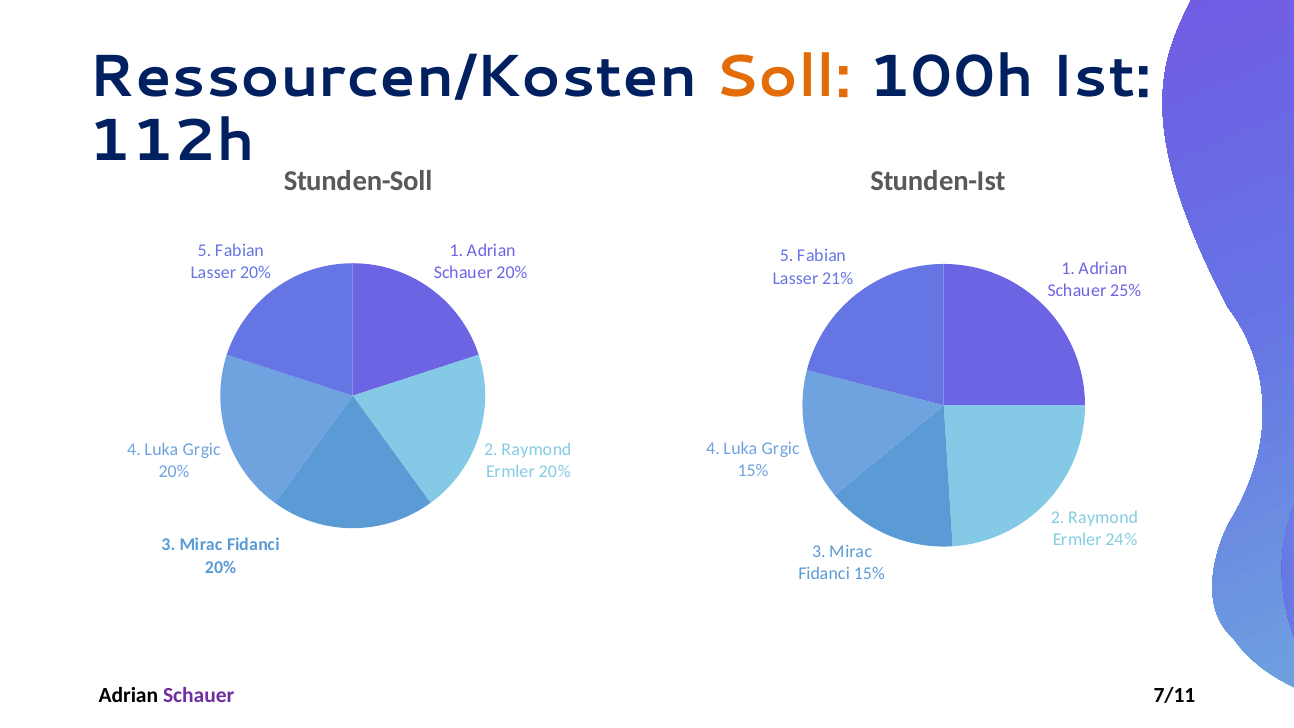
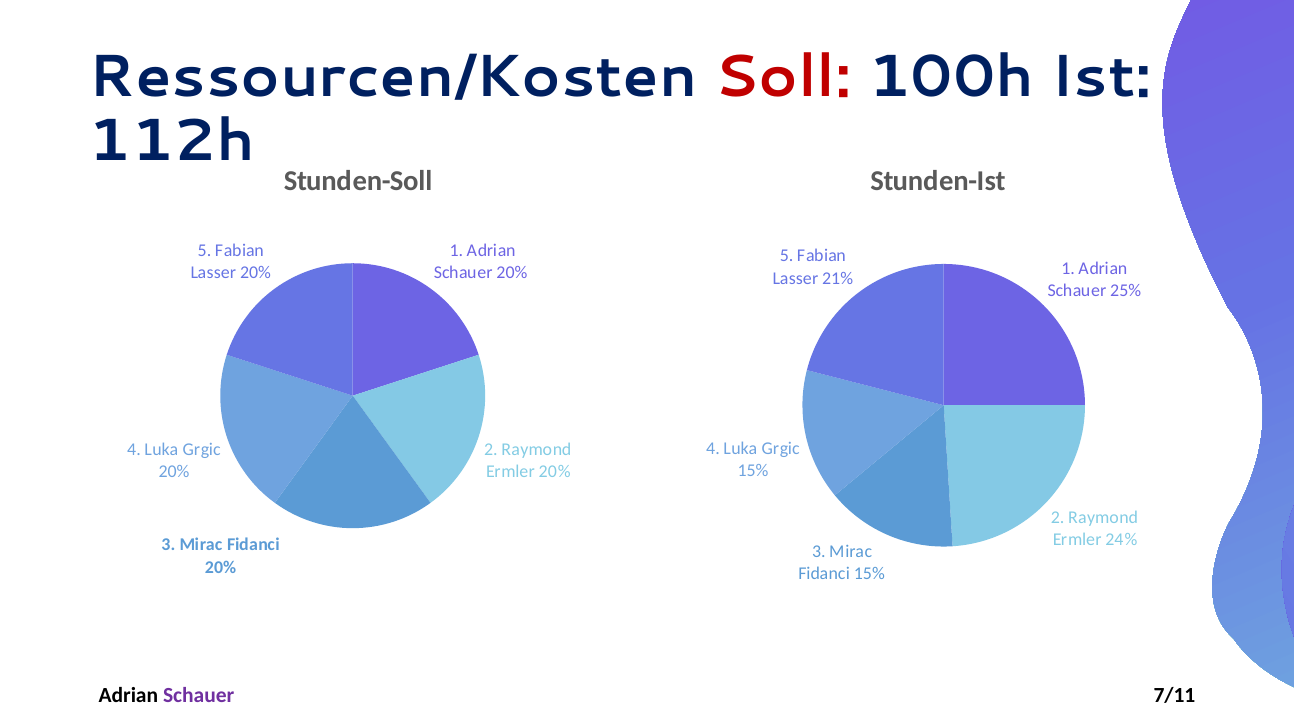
Soll colour: orange -> red
